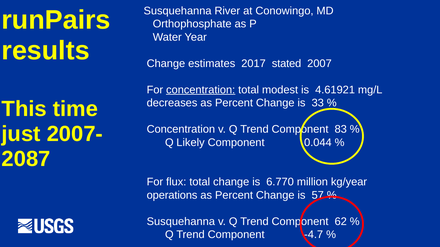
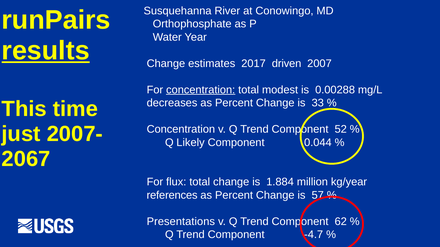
results underline: none -> present
stated: stated -> driven
4.61921: 4.61921 -> 0.00288
83: 83 -> 52
2087: 2087 -> 2067
6.770: 6.770 -> 1.884
operations: operations -> references
Susquehanna at (181, 222): Susquehanna -> Presentations
